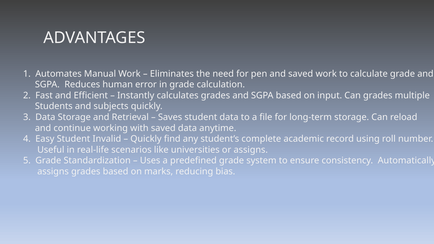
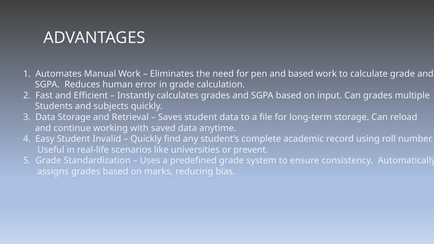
and saved: saved -> based
or assigns: assigns -> prevent
